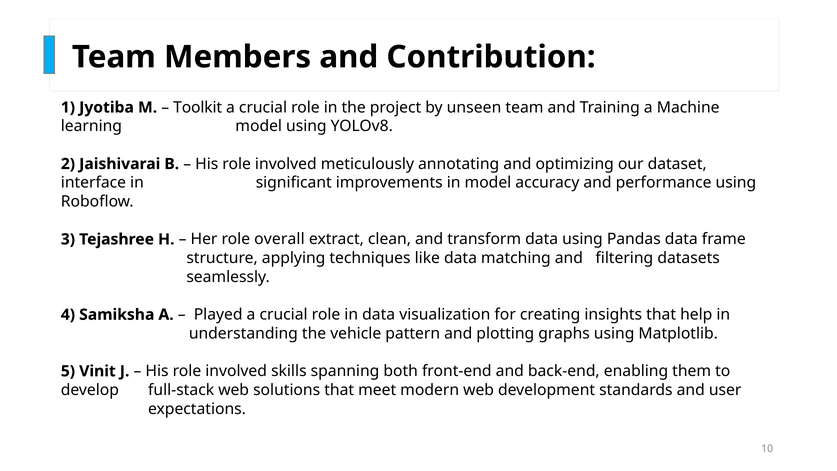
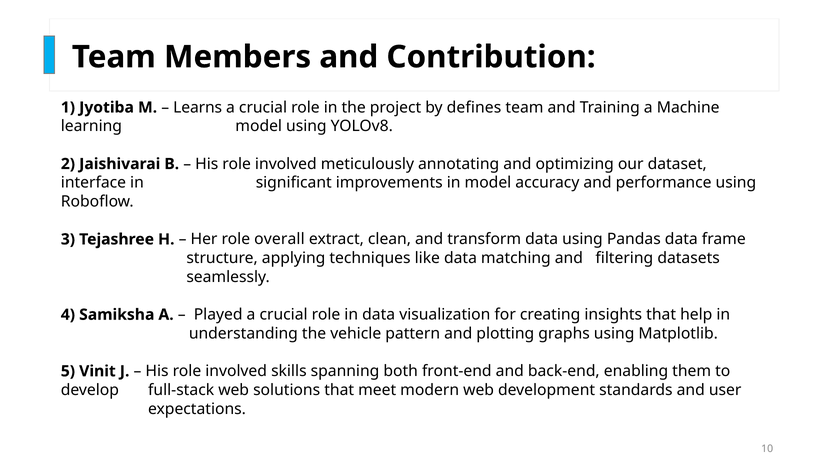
Toolkit: Toolkit -> Learns
unseen: unseen -> defines
